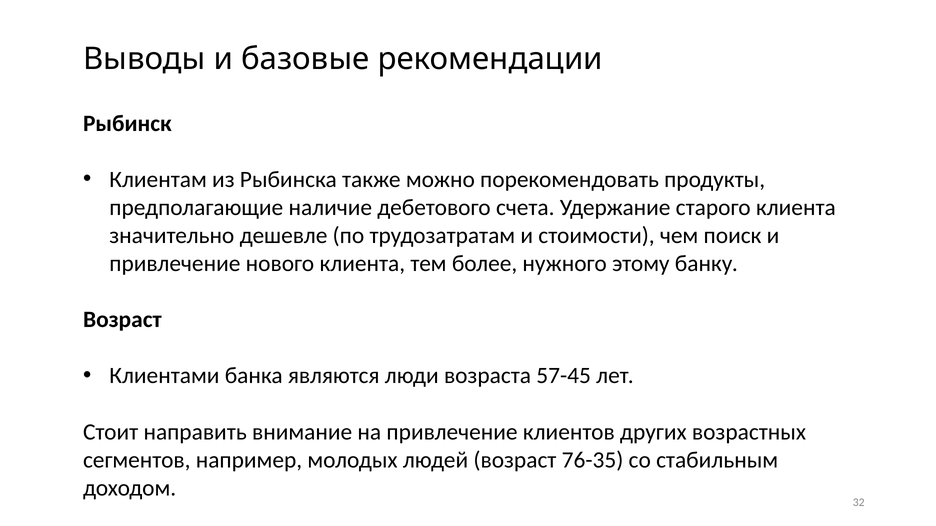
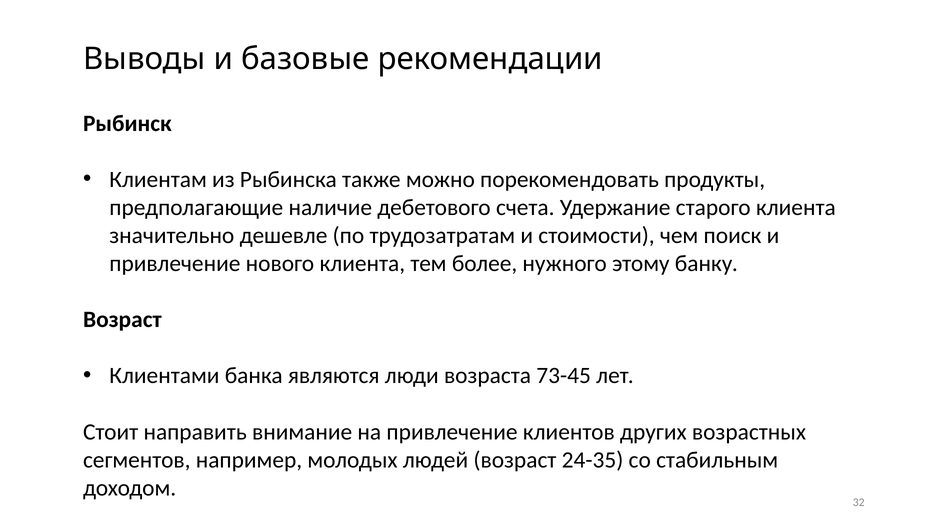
57-45: 57-45 -> 73-45
76-35: 76-35 -> 24-35
